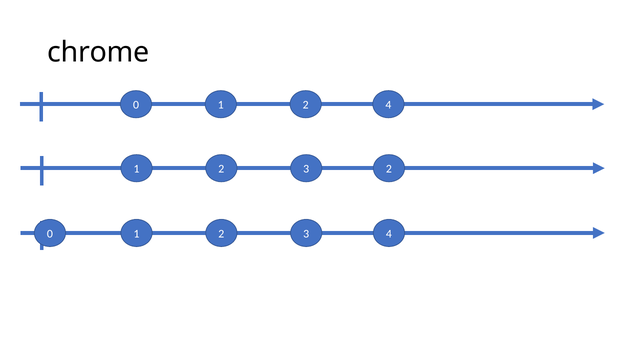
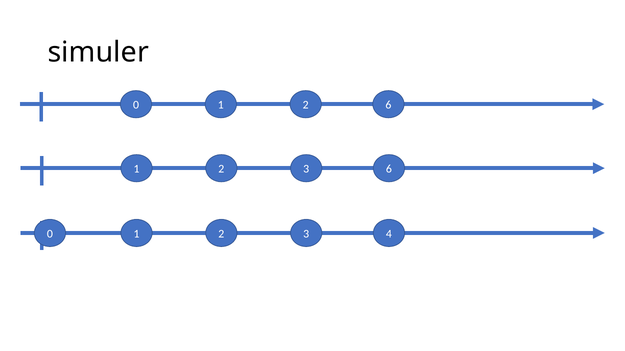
chrome: chrome -> simuler
2 4: 4 -> 6
3 2: 2 -> 6
